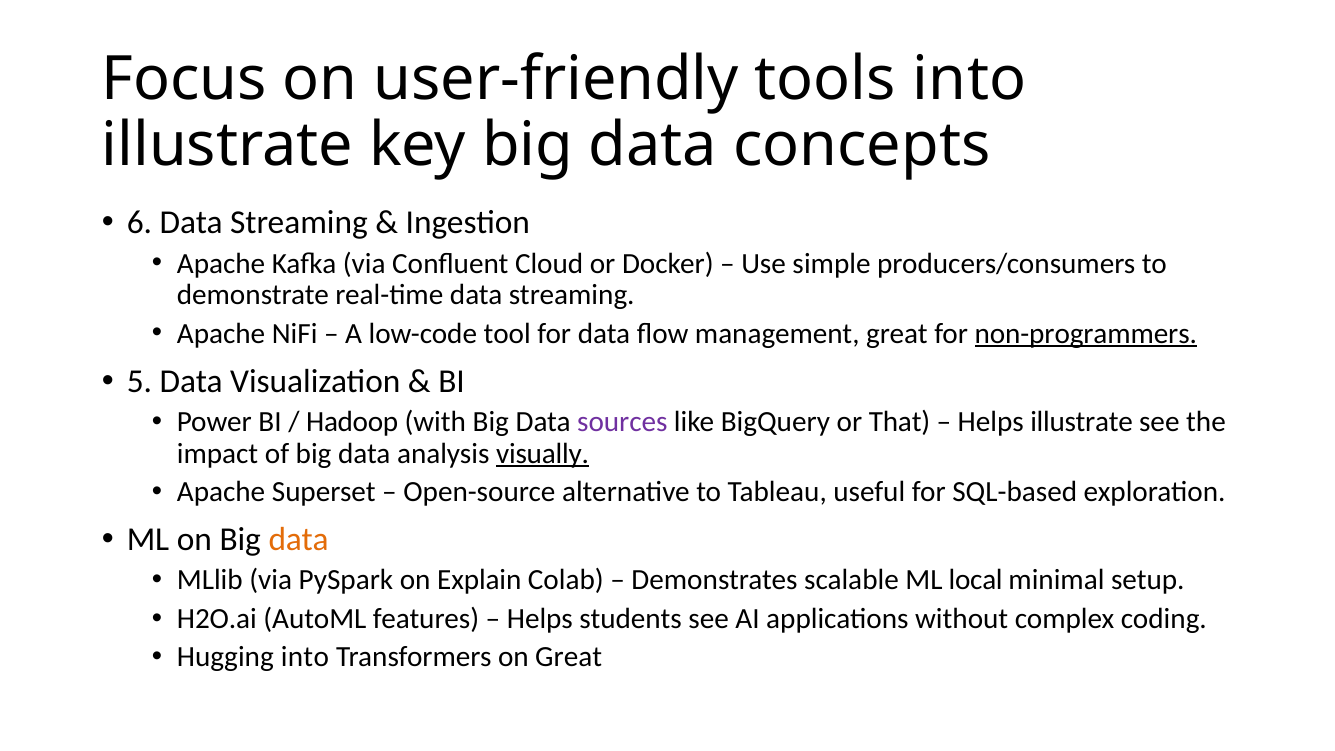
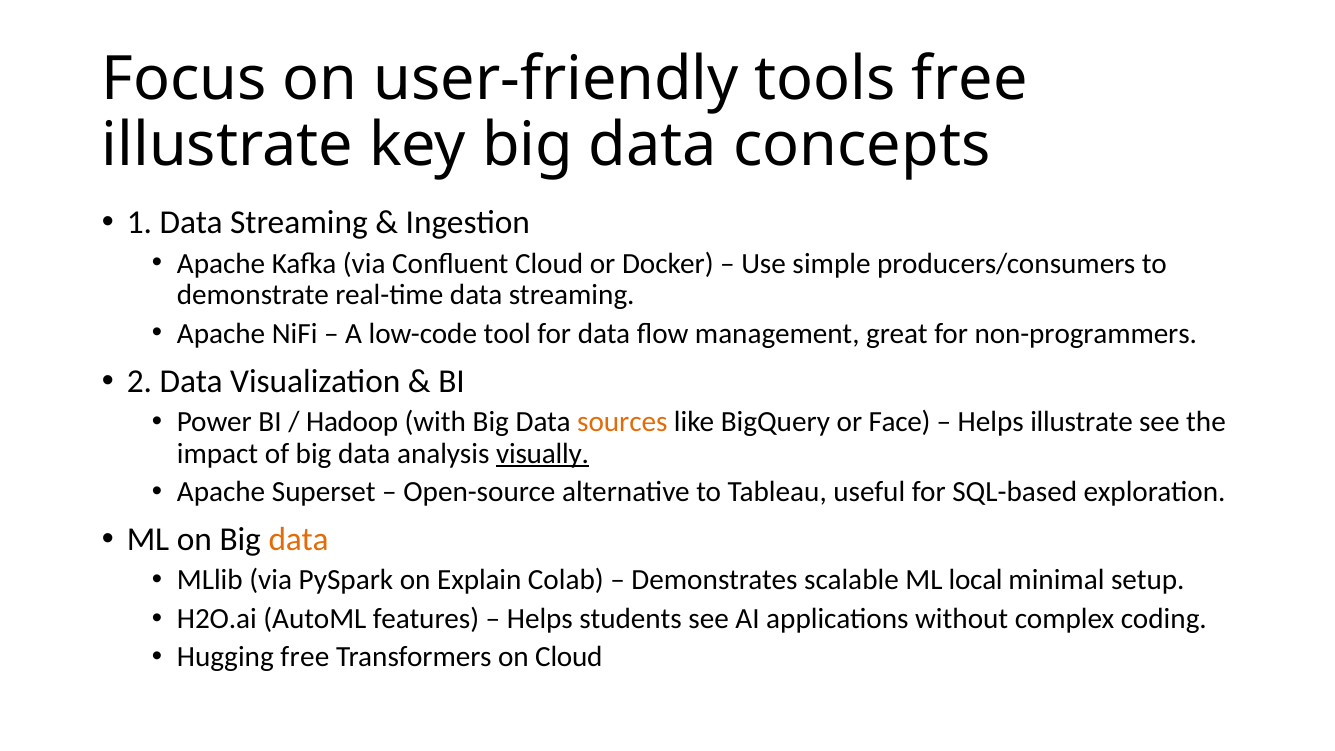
tools into: into -> free
6: 6 -> 1
non-programmers underline: present -> none
5: 5 -> 2
sources colour: purple -> orange
That: That -> Face
Hugging into: into -> free
on Great: Great -> Cloud
